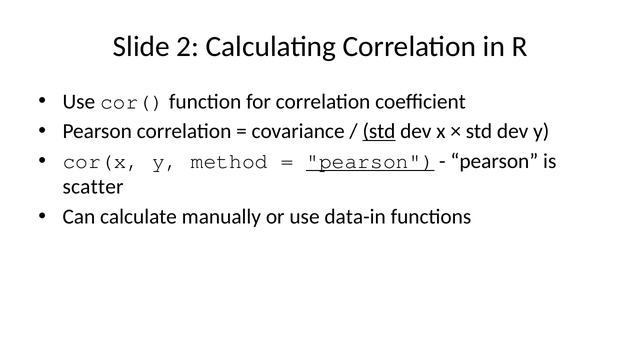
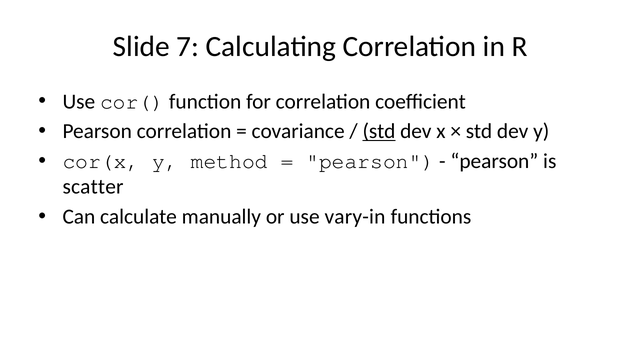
2: 2 -> 7
pearson at (370, 161) underline: present -> none
data-in: data-in -> vary-in
